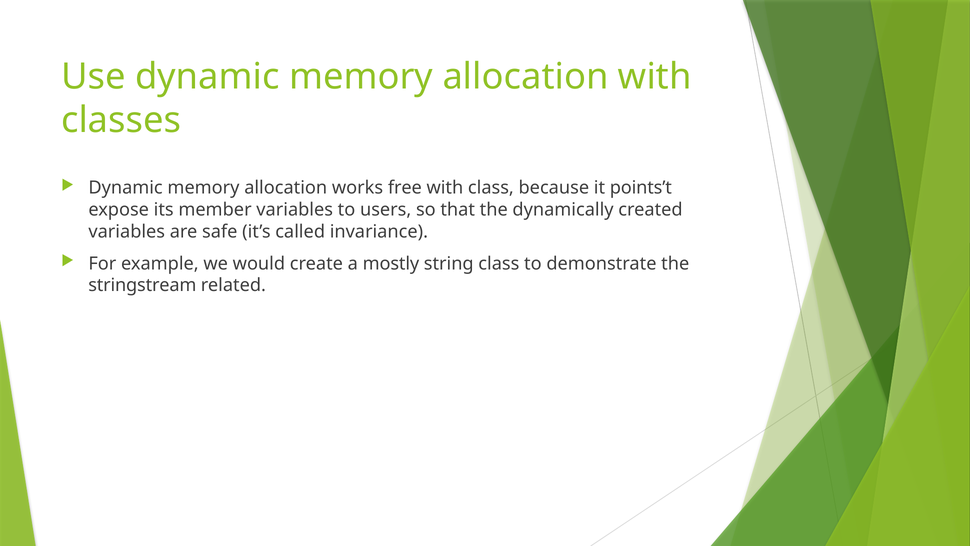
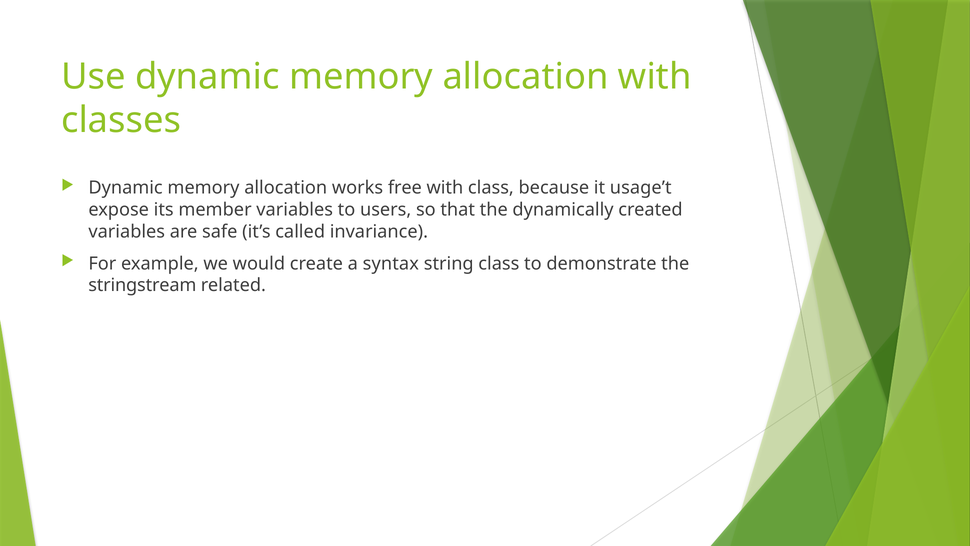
points’t: points’t -> usage’t
mostly: mostly -> syntax
